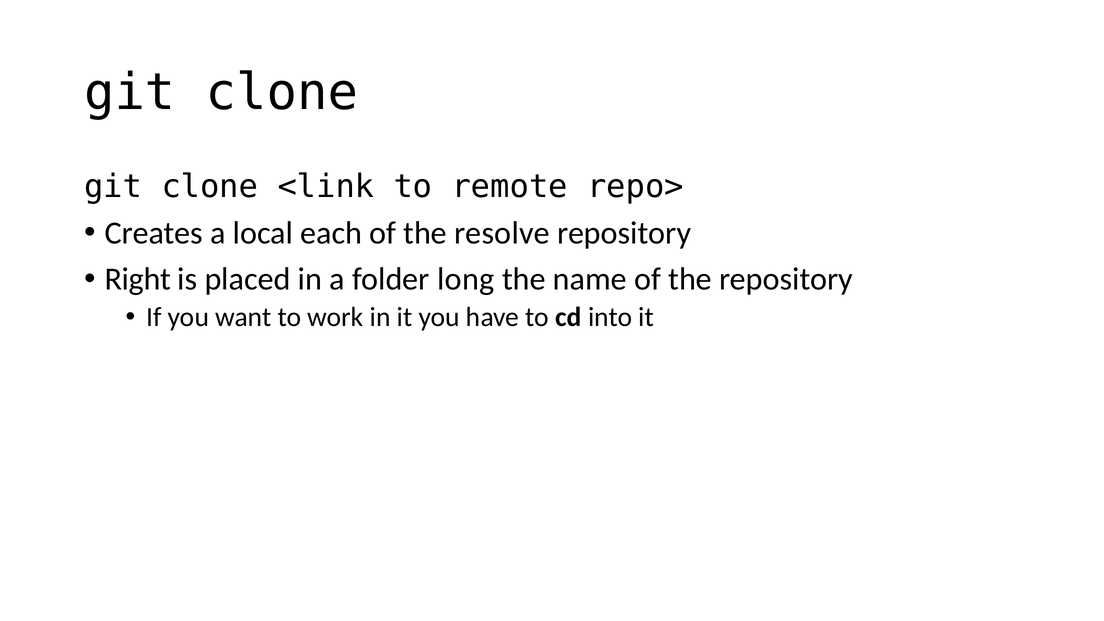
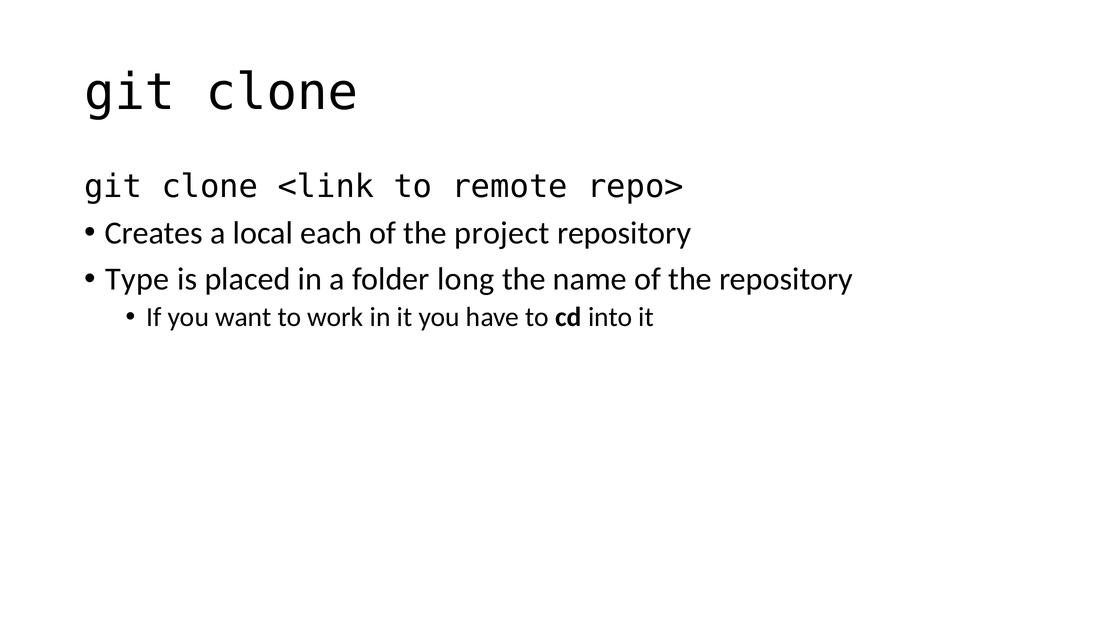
resolve: resolve -> project
Right: Right -> Type
